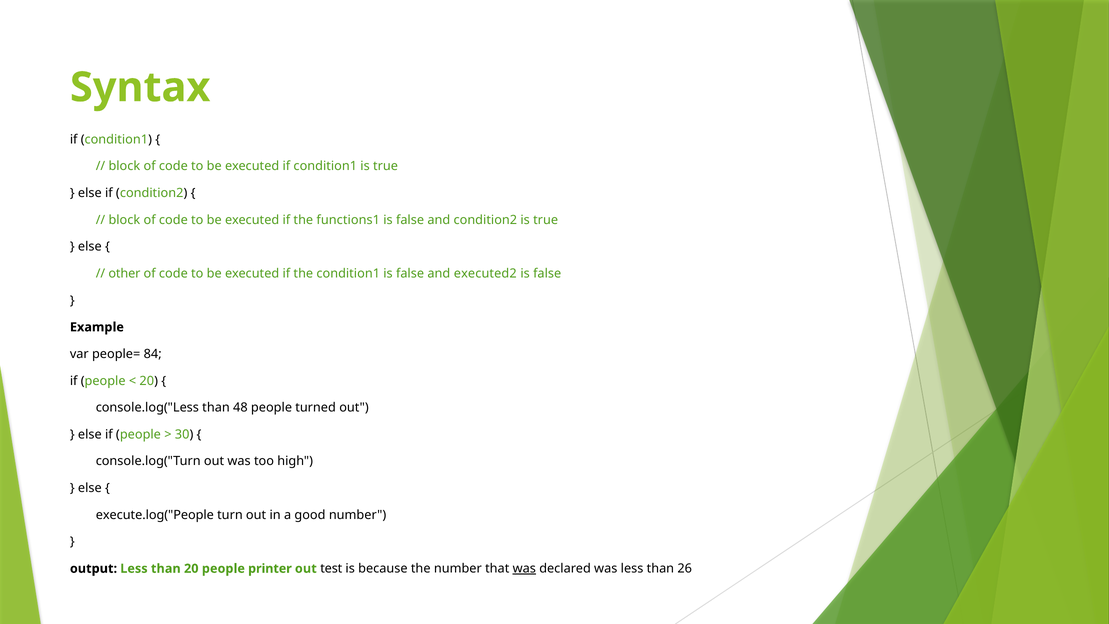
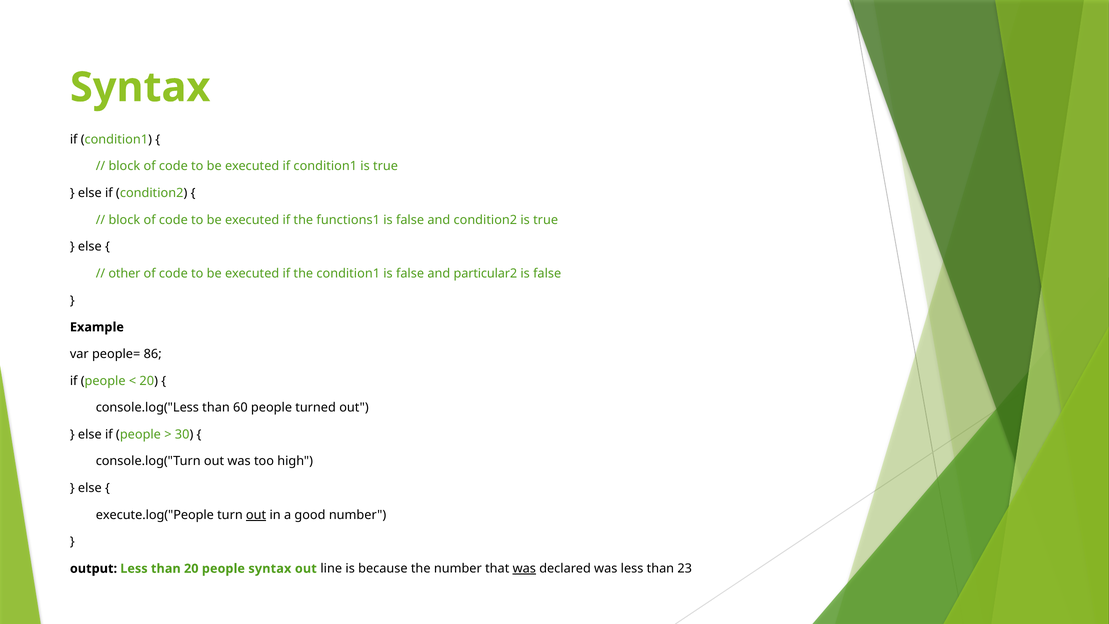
executed2: executed2 -> particular2
84: 84 -> 86
48: 48 -> 60
out at (256, 515) underline: none -> present
people printer: printer -> syntax
test: test -> line
26: 26 -> 23
